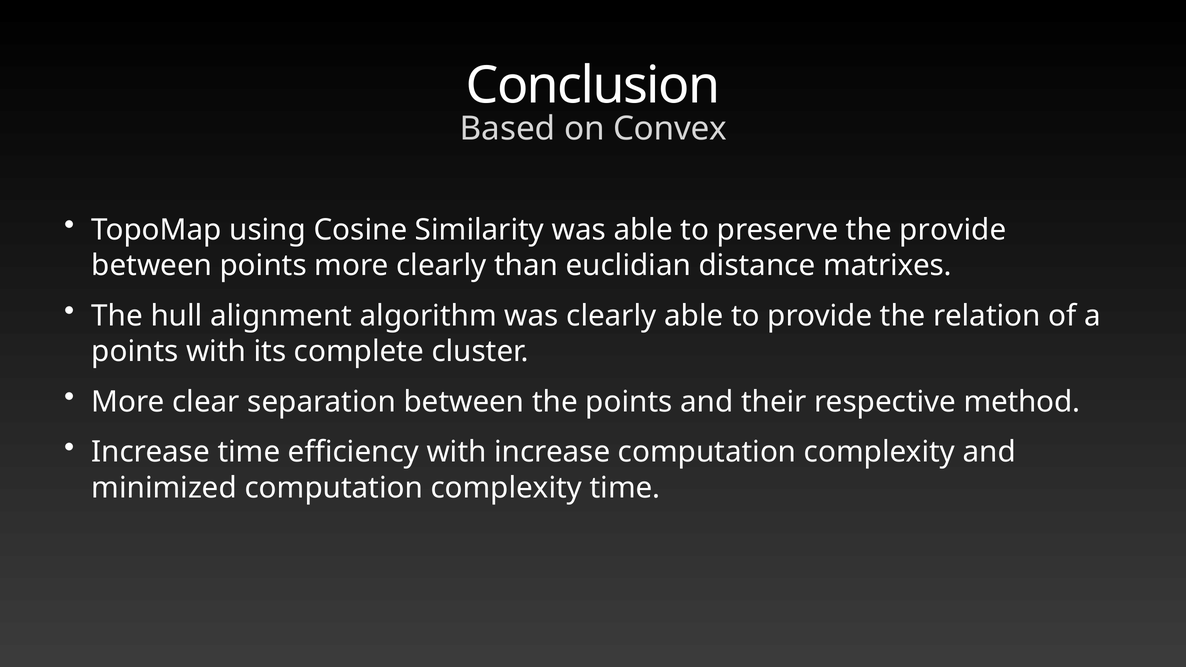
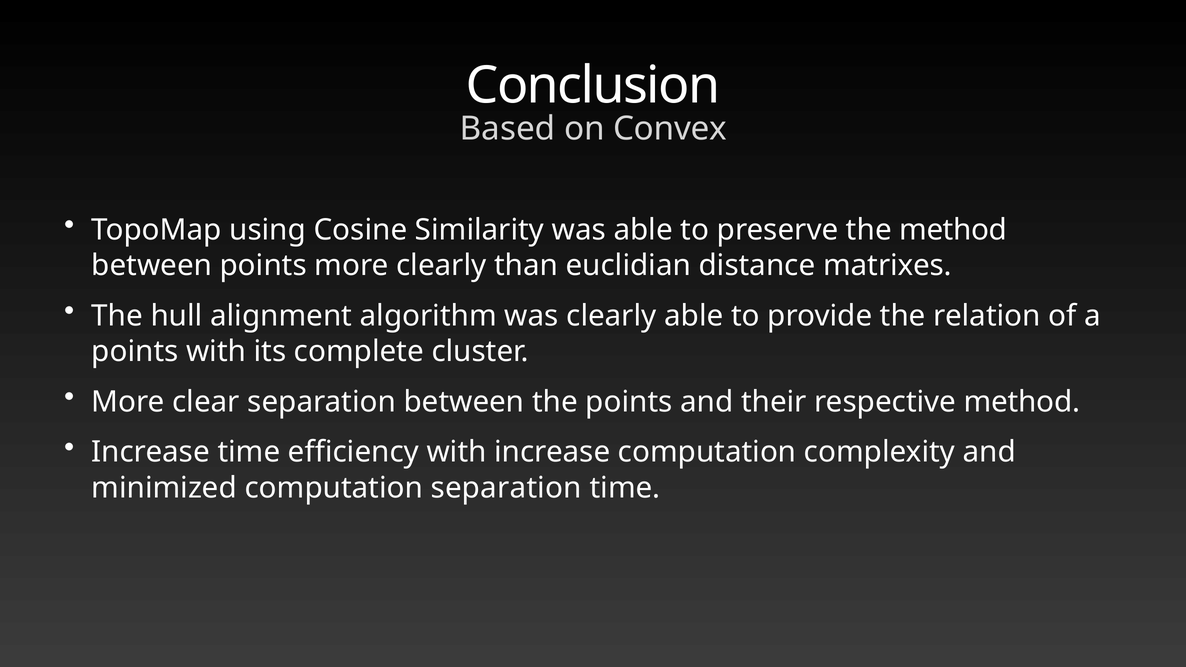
the provide: provide -> method
minimized computation complexity: complexity -> separation
